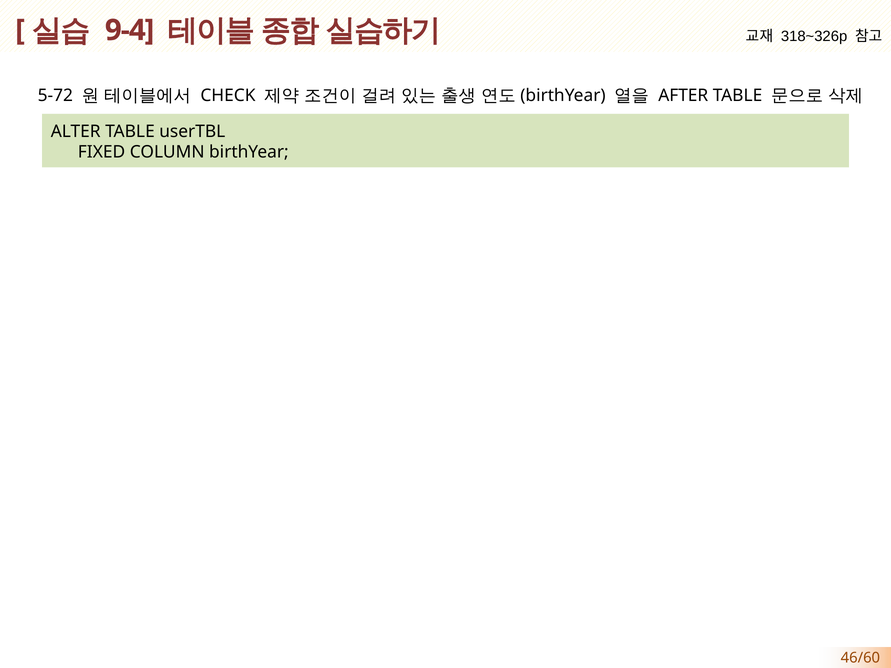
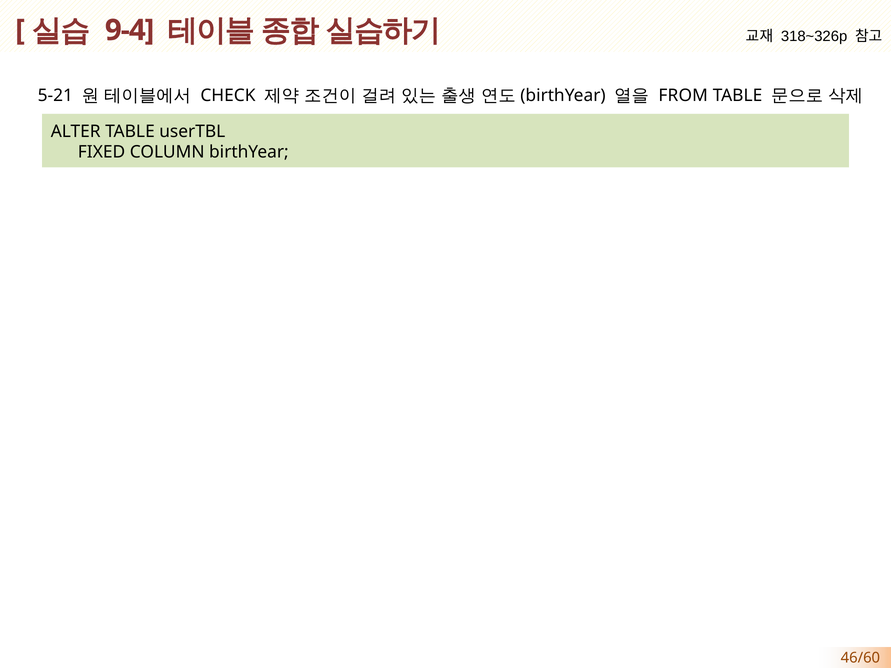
5-72: 5-72 -> 5-21
AFTER: AFTER -> FROM
